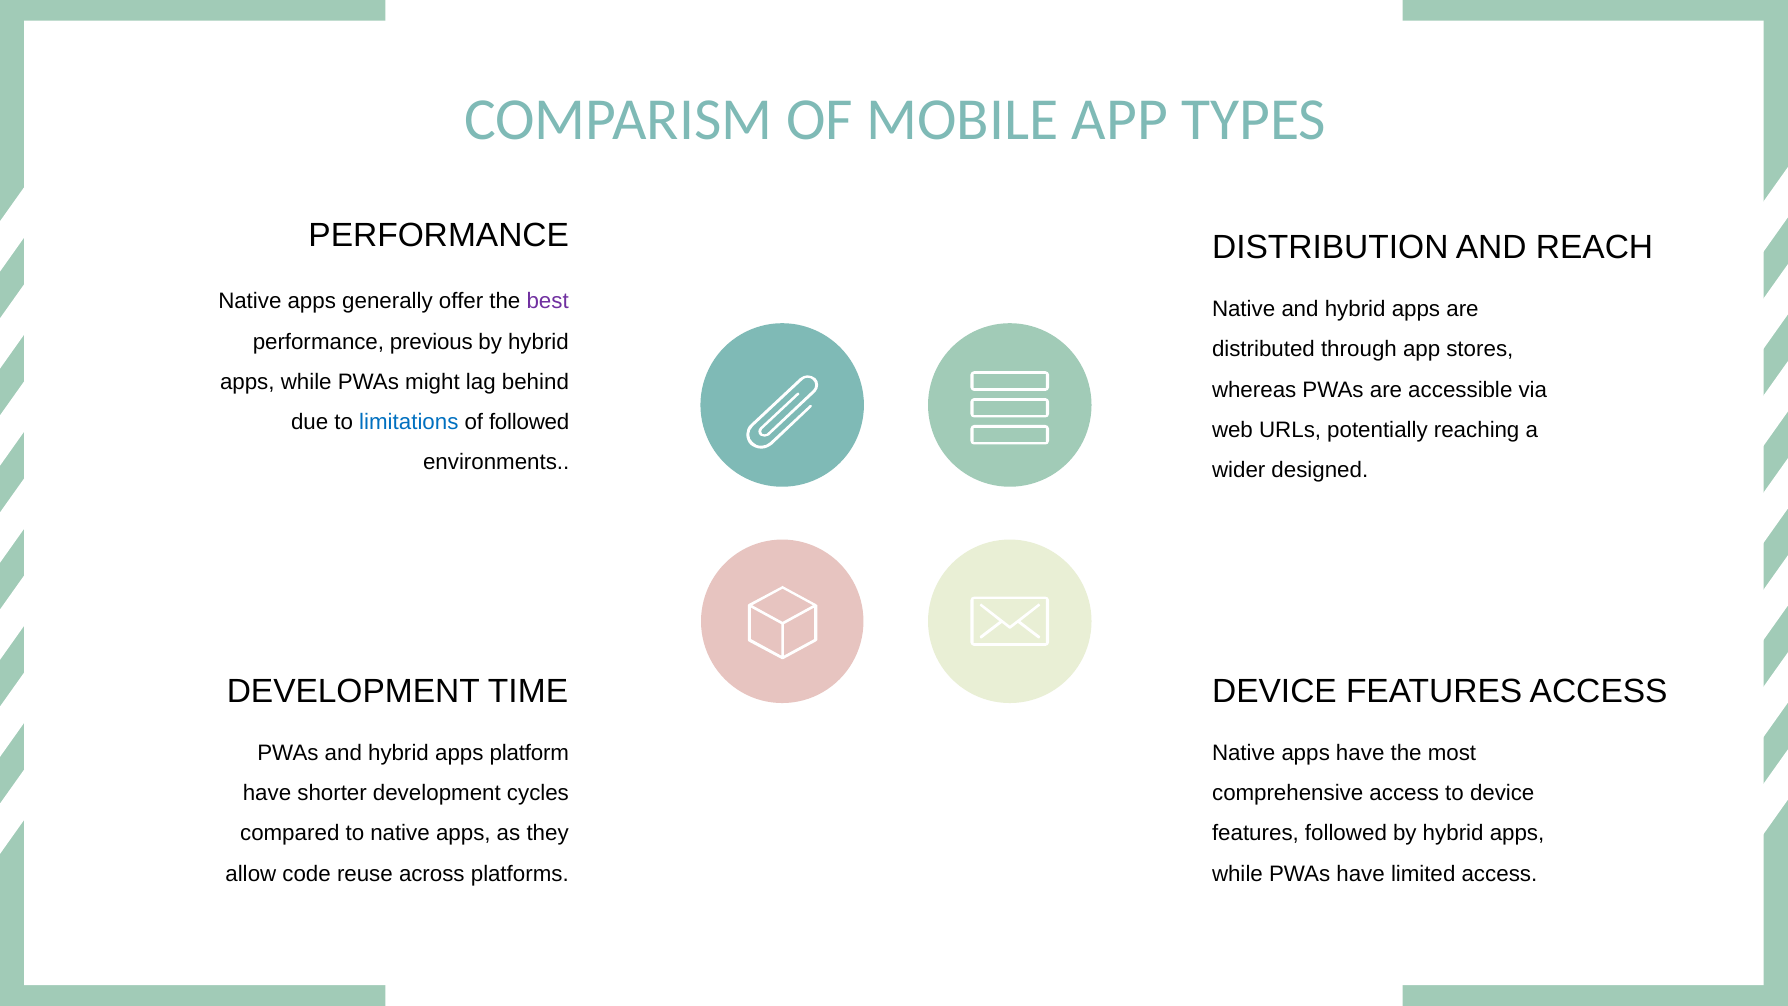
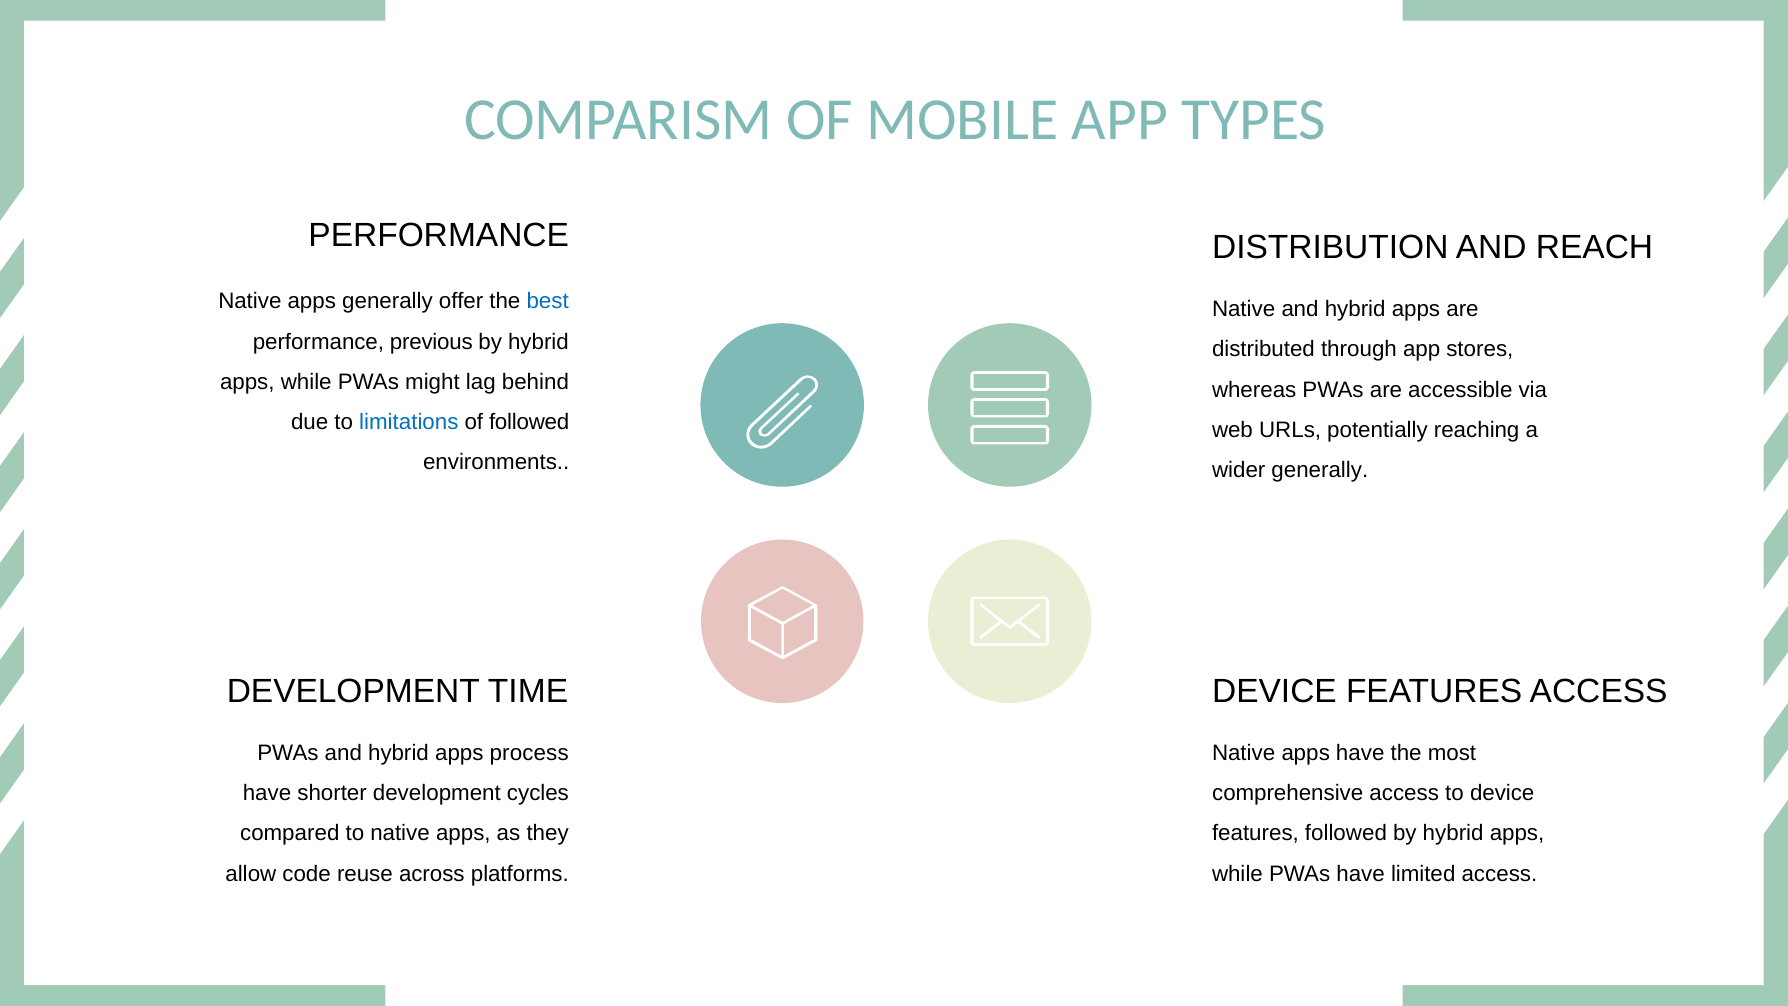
best colour: purple -> blue
wider designed: designed -> generally
platform: platform -> process
